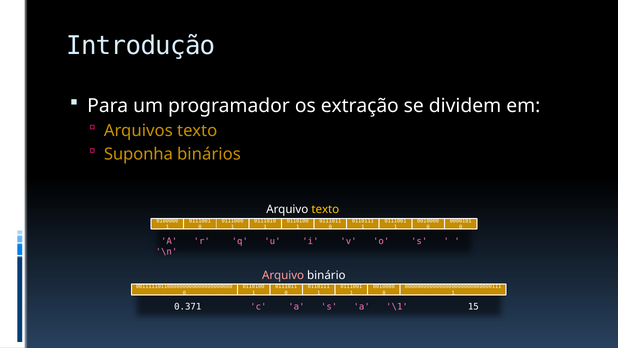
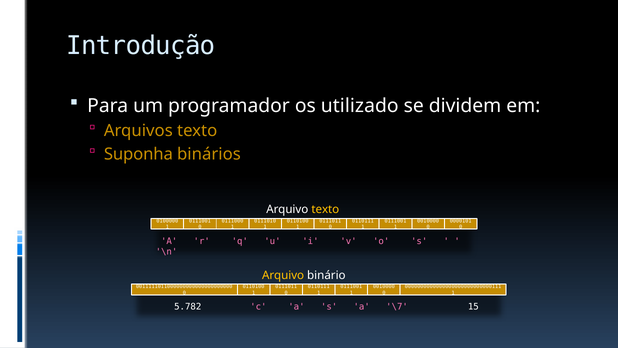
extração: extração -> utilizado
Arquivo at (283, 275) colour: pink -> yellow
0.371: 0.371 -> 5.782
\1: \1 -> \7
